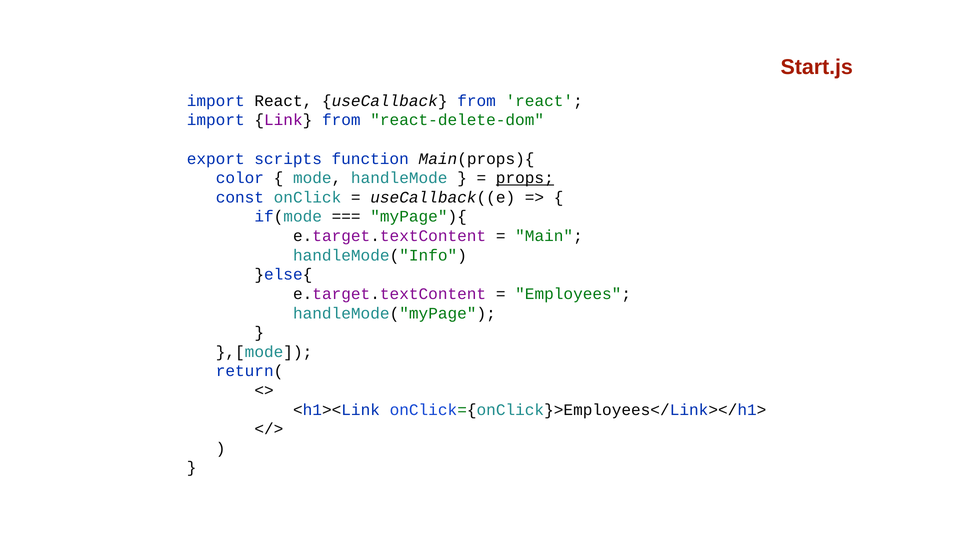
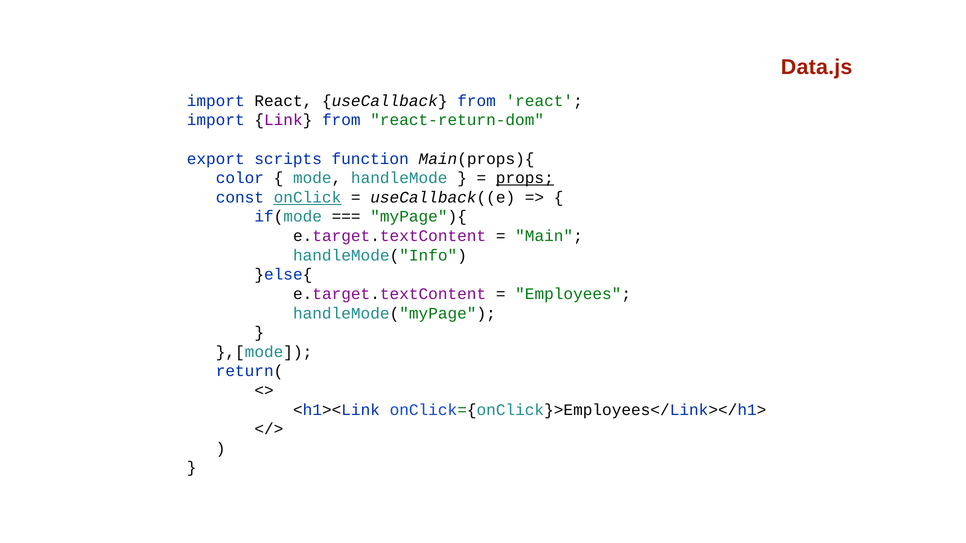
Start.js: Start.js -> Data.js
react-delete-dom: react-delete-dom -> react-return-dom
onClick underline: none -> present
